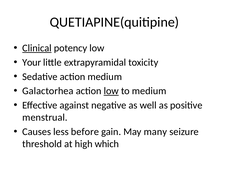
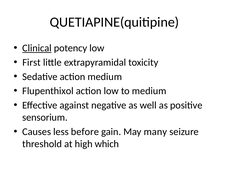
Your: Your -> First
Galactorhea: Galactorhea -> Flupenthixol
low at (111, 91) underline: present -> none
menstrual: menstrual -> sensorium
